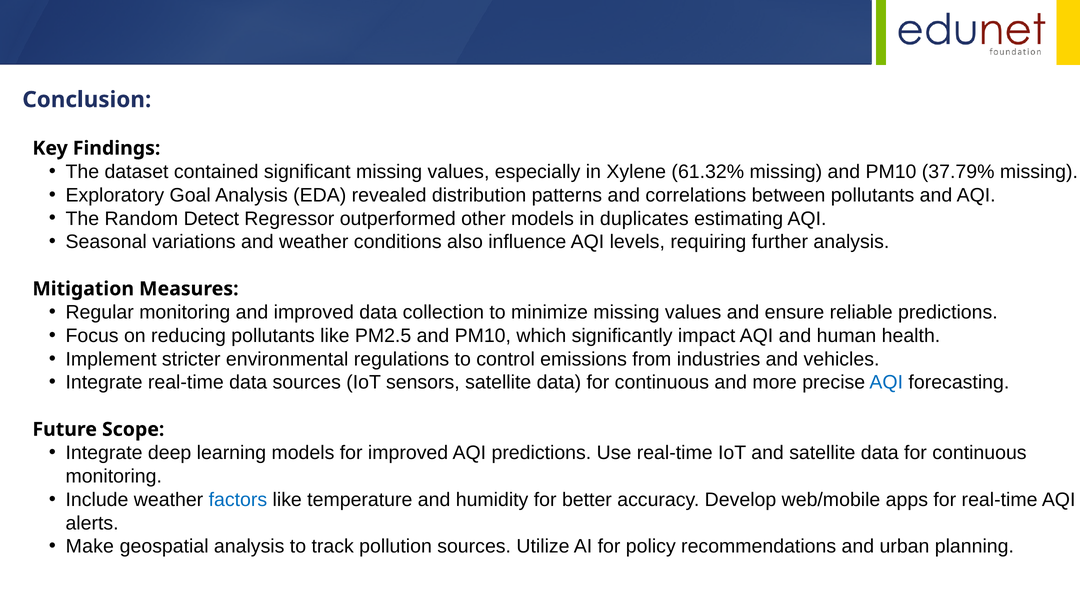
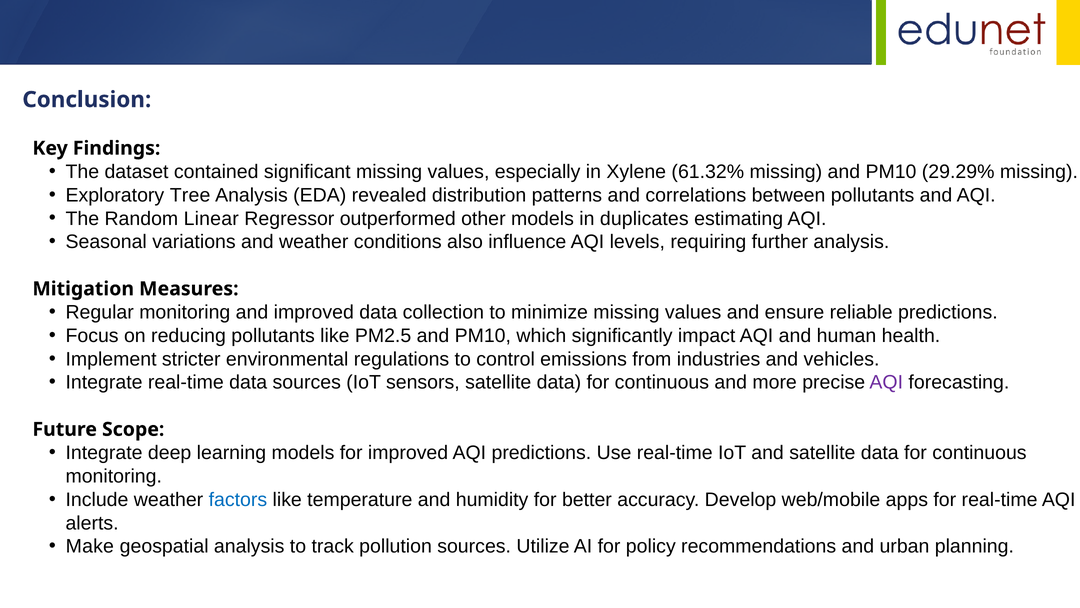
37.79%: 37.79% -> 29.29%
Goal: Goal -> Tree
Detect: Detect -> Linear
AQI at (886, 382) colour: blue -> purple
